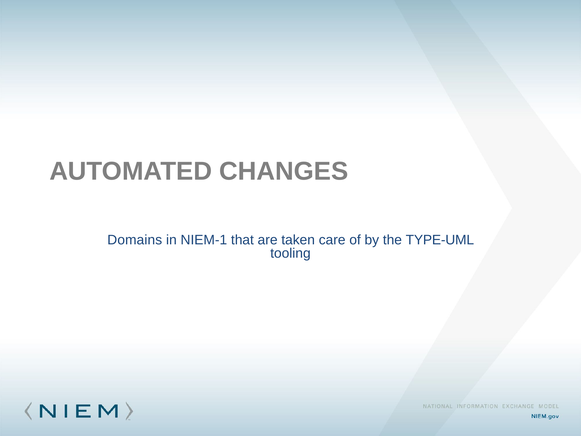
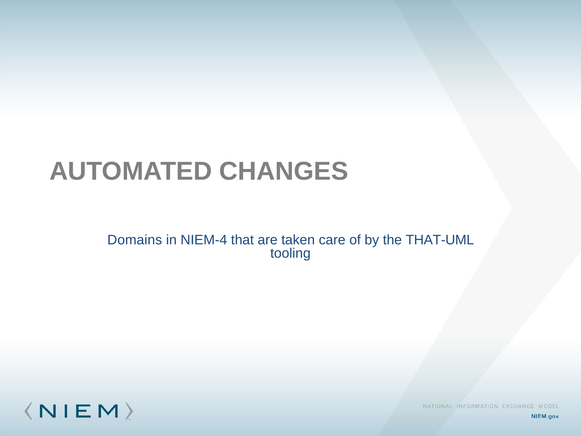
NIEM-1: NIEM-1 -> NIEM-4
TYPE-UML: TYPE-UML -> THAT-UML
